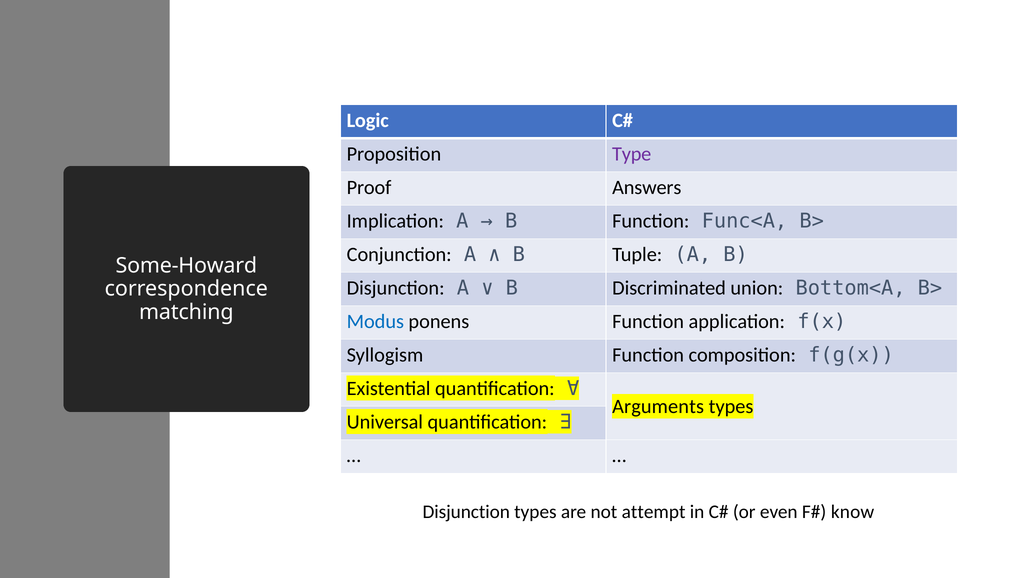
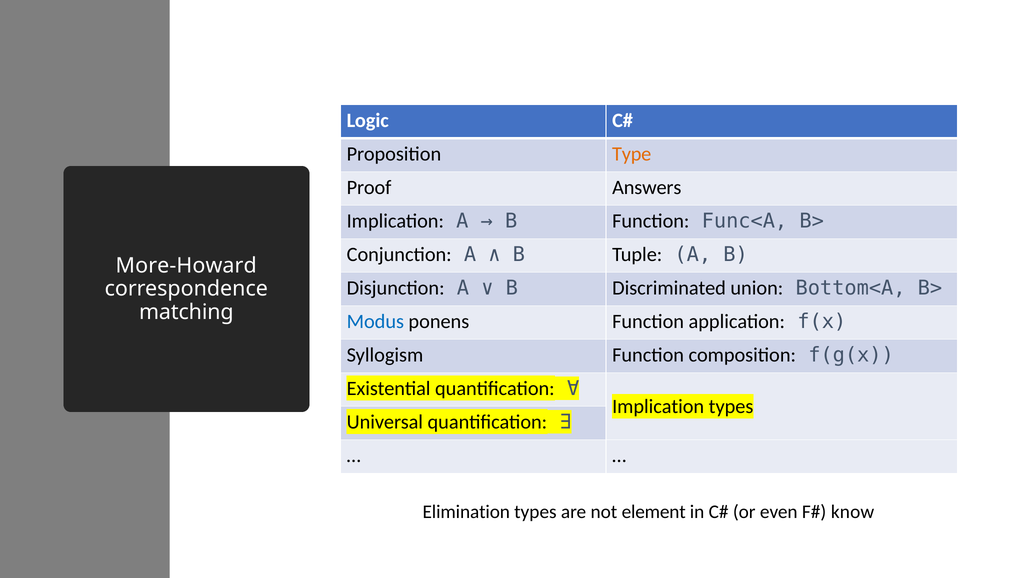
Type colour: purple -> orange
Some-Howard: Some-Howard -> More-Howard
Arguments at (658, 407): Arguments -> Implication
Disjunction at (466, 512): Disjunction -> Elimination
attempt: attempt -> element
